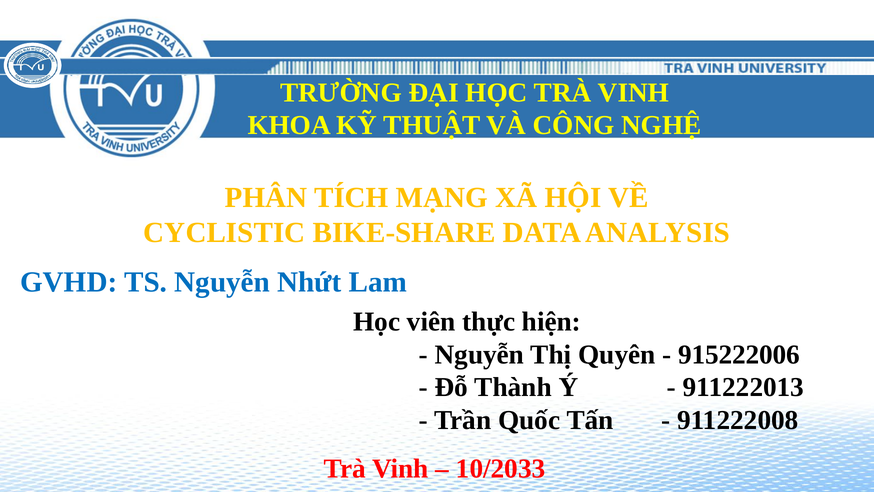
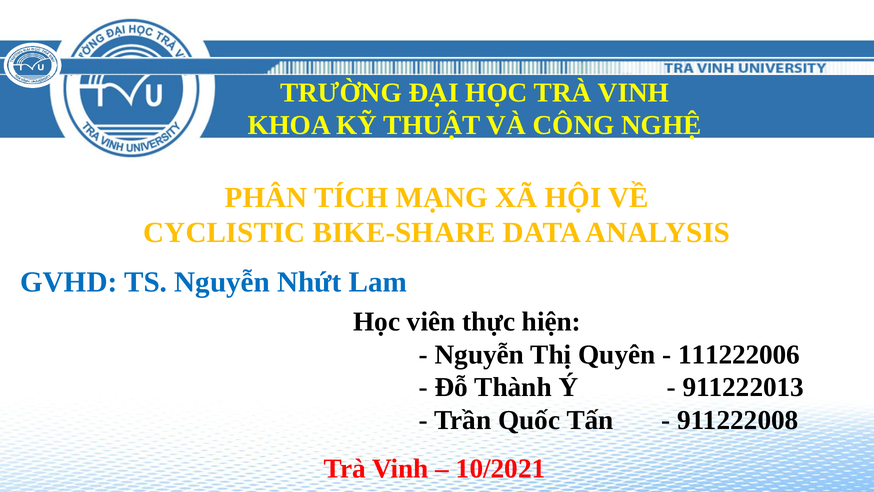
915222006: 915222006 -> 111222006
10/2033: 10/2033 -> 10/2021
